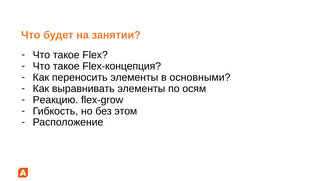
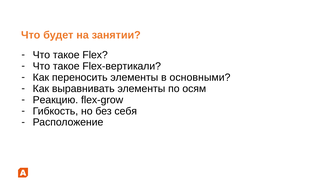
Flex-концепция: Flex-концепция -> Flex-вертикали
этом: этом -> себя
